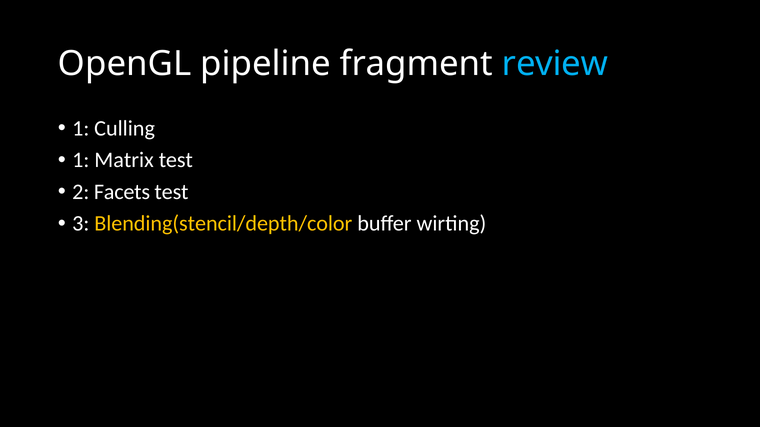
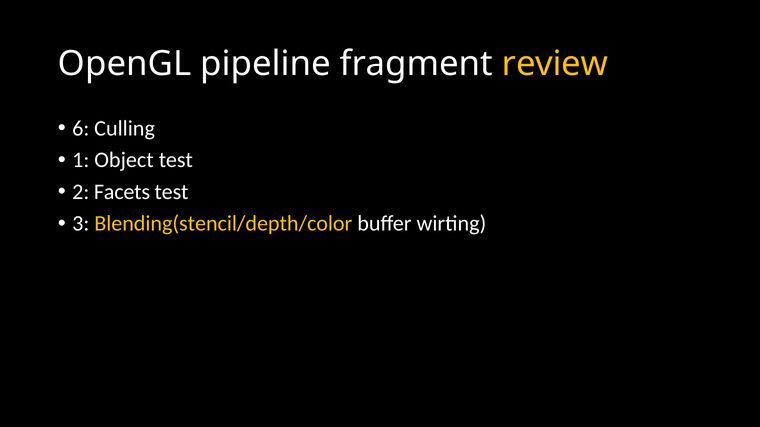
review colour: light blue -> yellow
1 at (81, 128): 1 -> 6
Matrix: Matrix -> Object
